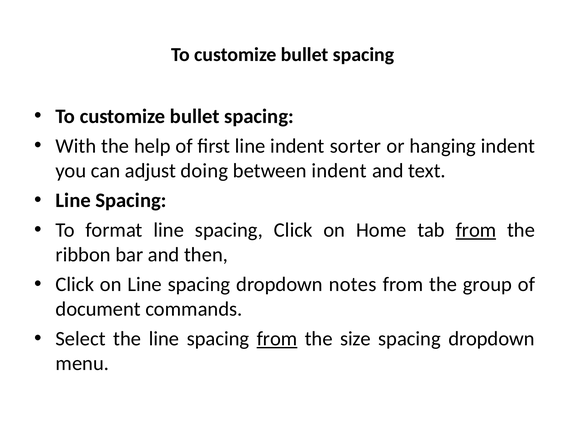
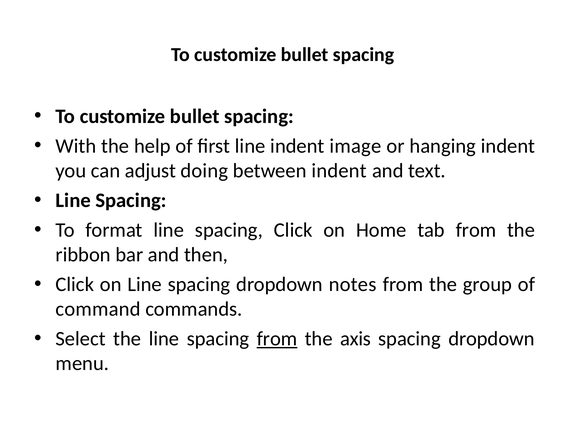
sorter: sorter -> image
from at (476, 230) underline: present -> none
document: document -> command
size: size -> axis
